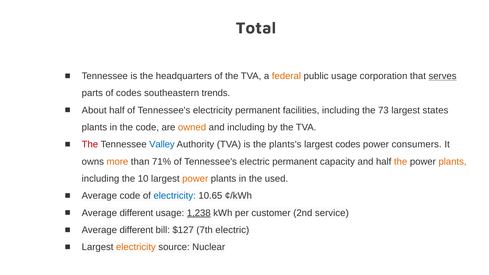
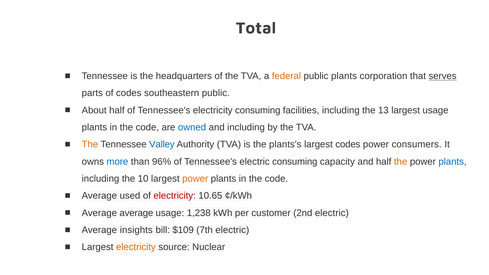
public usage: usage -> plants
southeastern trends: trends -> public
electricity permanent: permanent -> consuming
73: 73 -> 13
largest states: states -> usage
owned colour: orange -> blue
The at (90, 145) colour: red -> orange
more colour: orange -> blue
71%: 71% -> 96%
electric permanent: permanent -> consuming
plants at (453, 162) colour: orange -> blue
used at (276, 179): used -> code
Average code: code -> used
electricity at (175, 196) colour: blue -> red
different at (136, 213): different -> average
1,238 underline: present -> none
2nd service: service -> electric
different at (136, 230): different -> insights
$127: $127 -> $109
